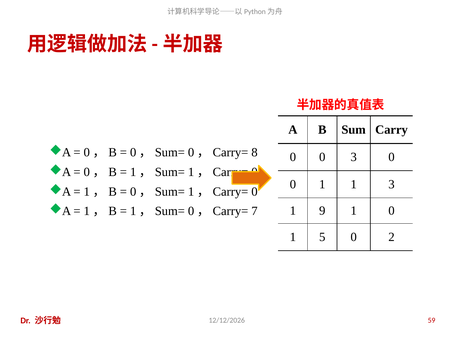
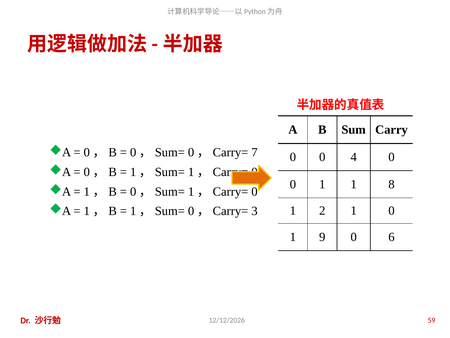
8: 8 -> 7
0 3: 3 -> 4
1 3: 3 -> 8
7: 7 -> 3
9: 9 -> 2
5: 5 -> 9
2: 2 -> 6
